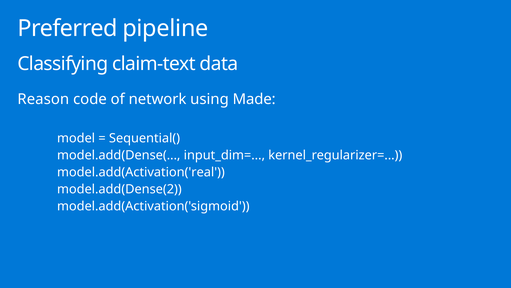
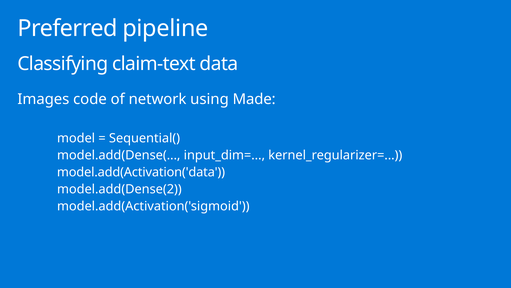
Reason: Reason -> Images
model.add(Activation('real: model.add(Activation('real -> model.add(Activation('data
